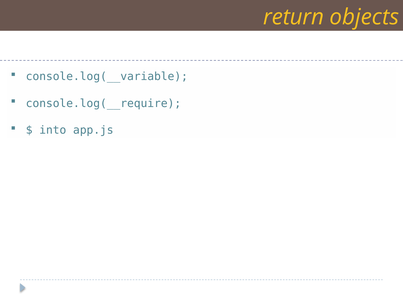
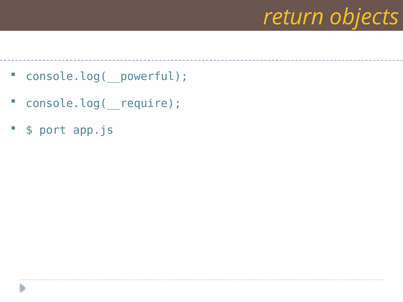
console.log(__variable: console.log(__variable -> console.log(__powerful
into: into -> port
